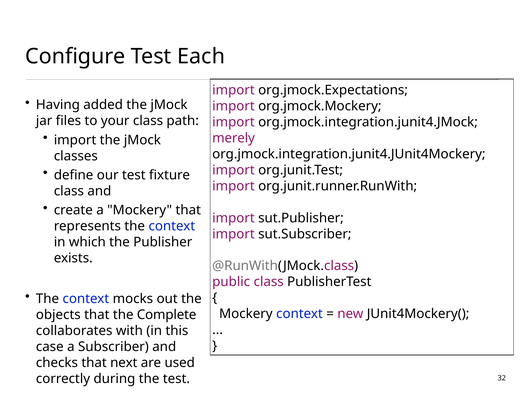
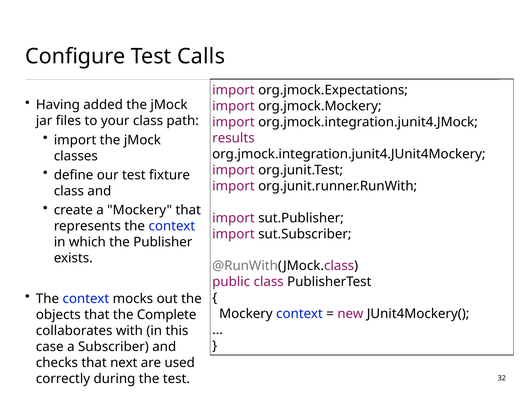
Each: Each -> Calls
merely: merely -> results
